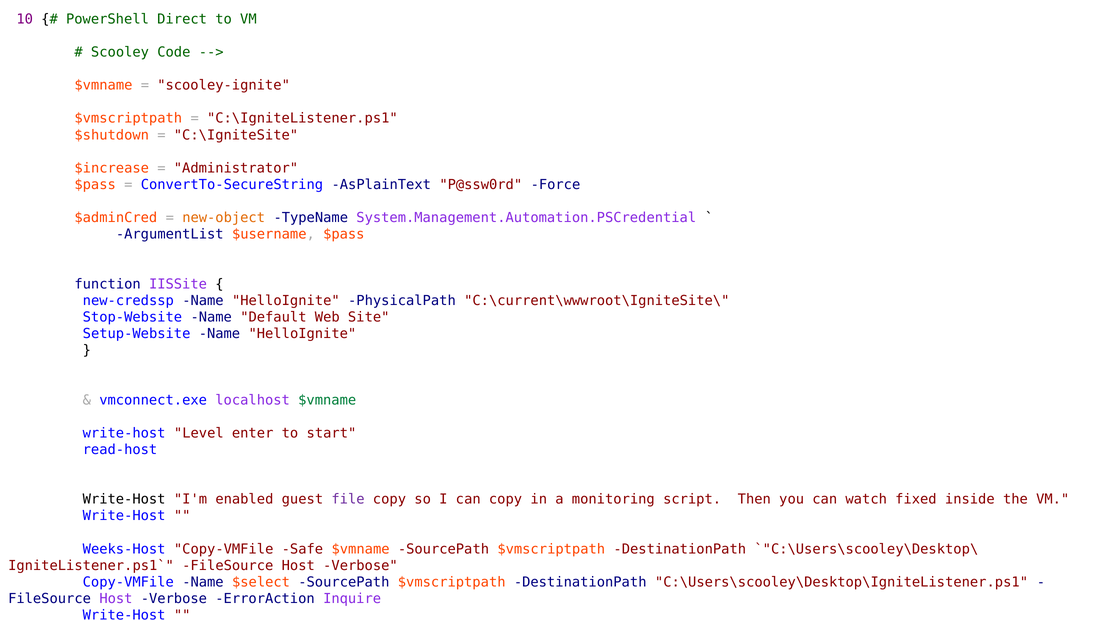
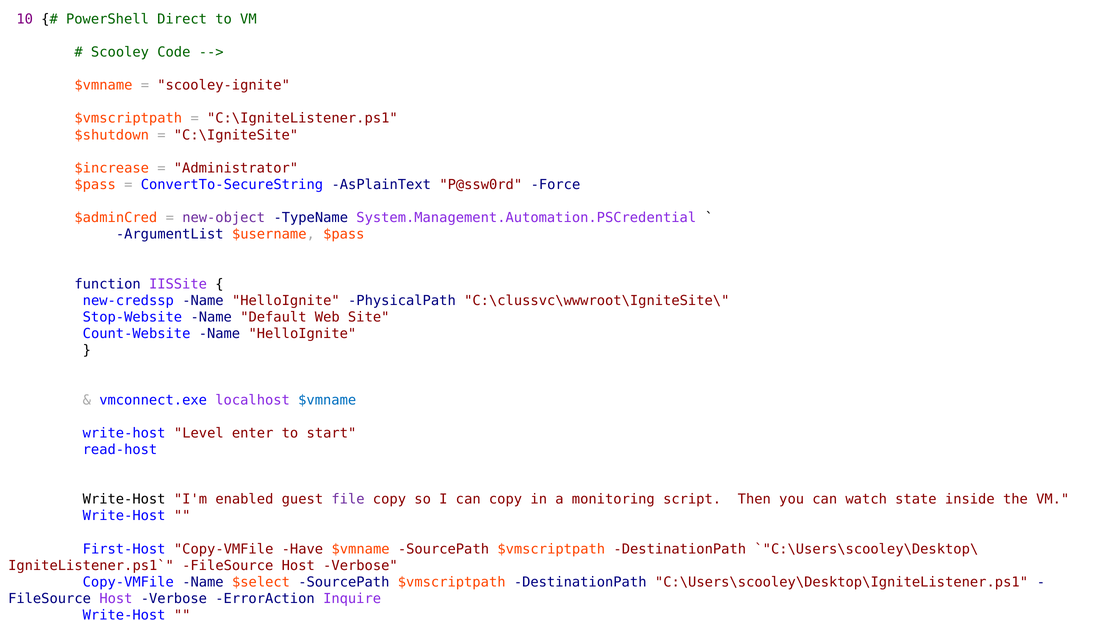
new-object colour: orange -> purple
C:\current\wwwroot\IgniteSite\: C:\current\wwwroot\IgniteSite\ -> C:\clussvc\wwwroot\IgniteSite\
Setup-Website: Setup-Website -> Count-Website
$vmname at (327, 400) colour: green -> blue
fixed: fixed -> state
Weeks-Host: Weeks-Host -> First-Host
Safe: Safe -> Have
